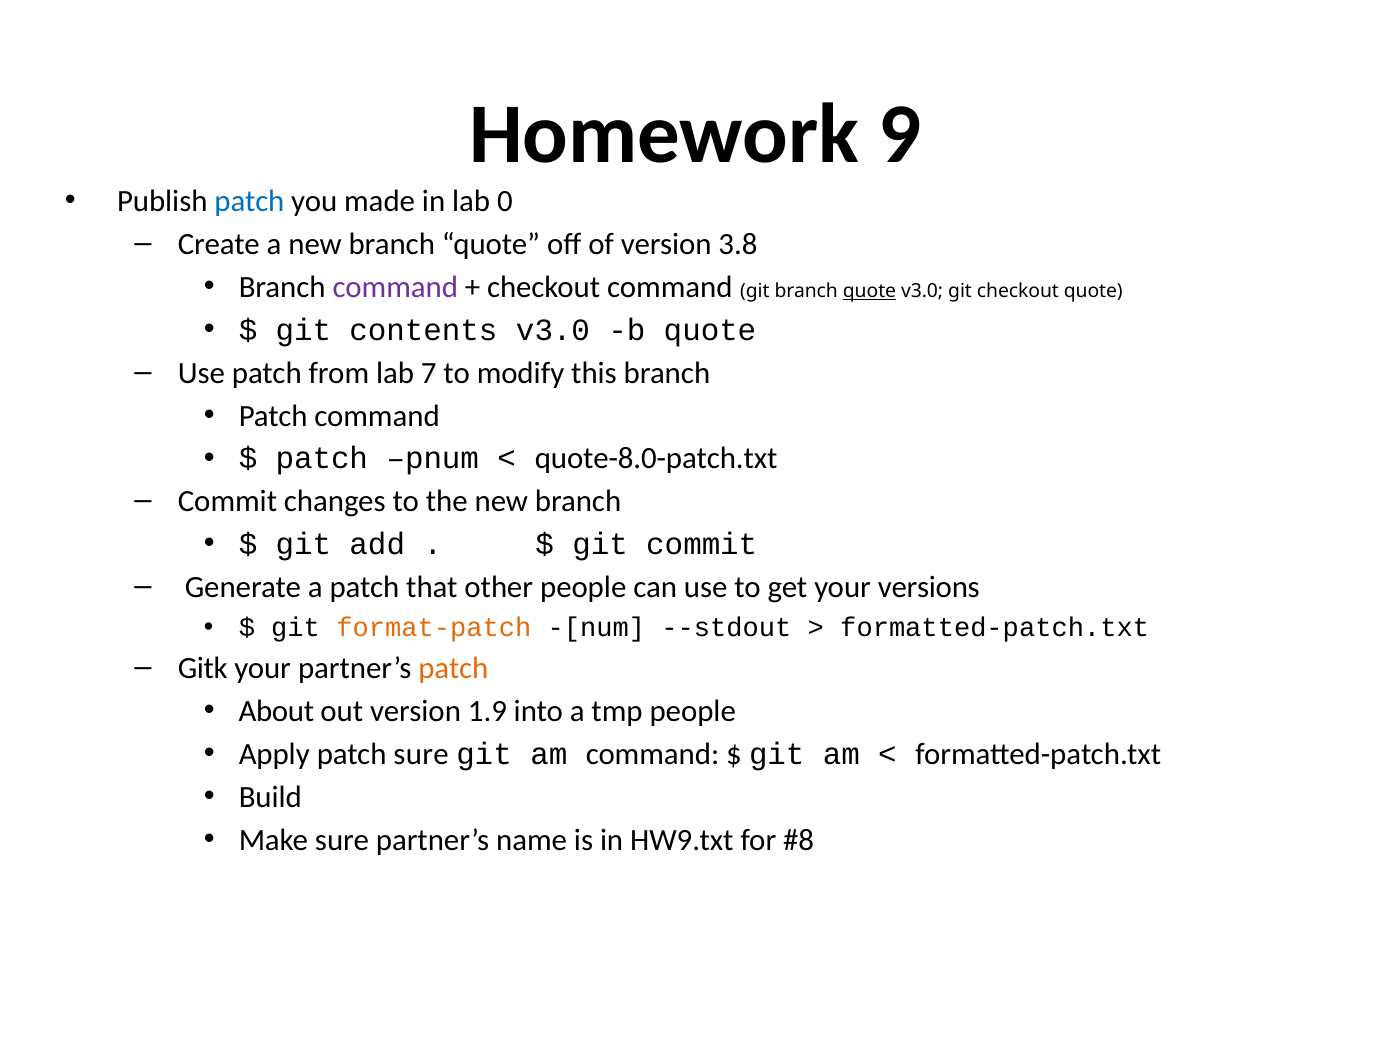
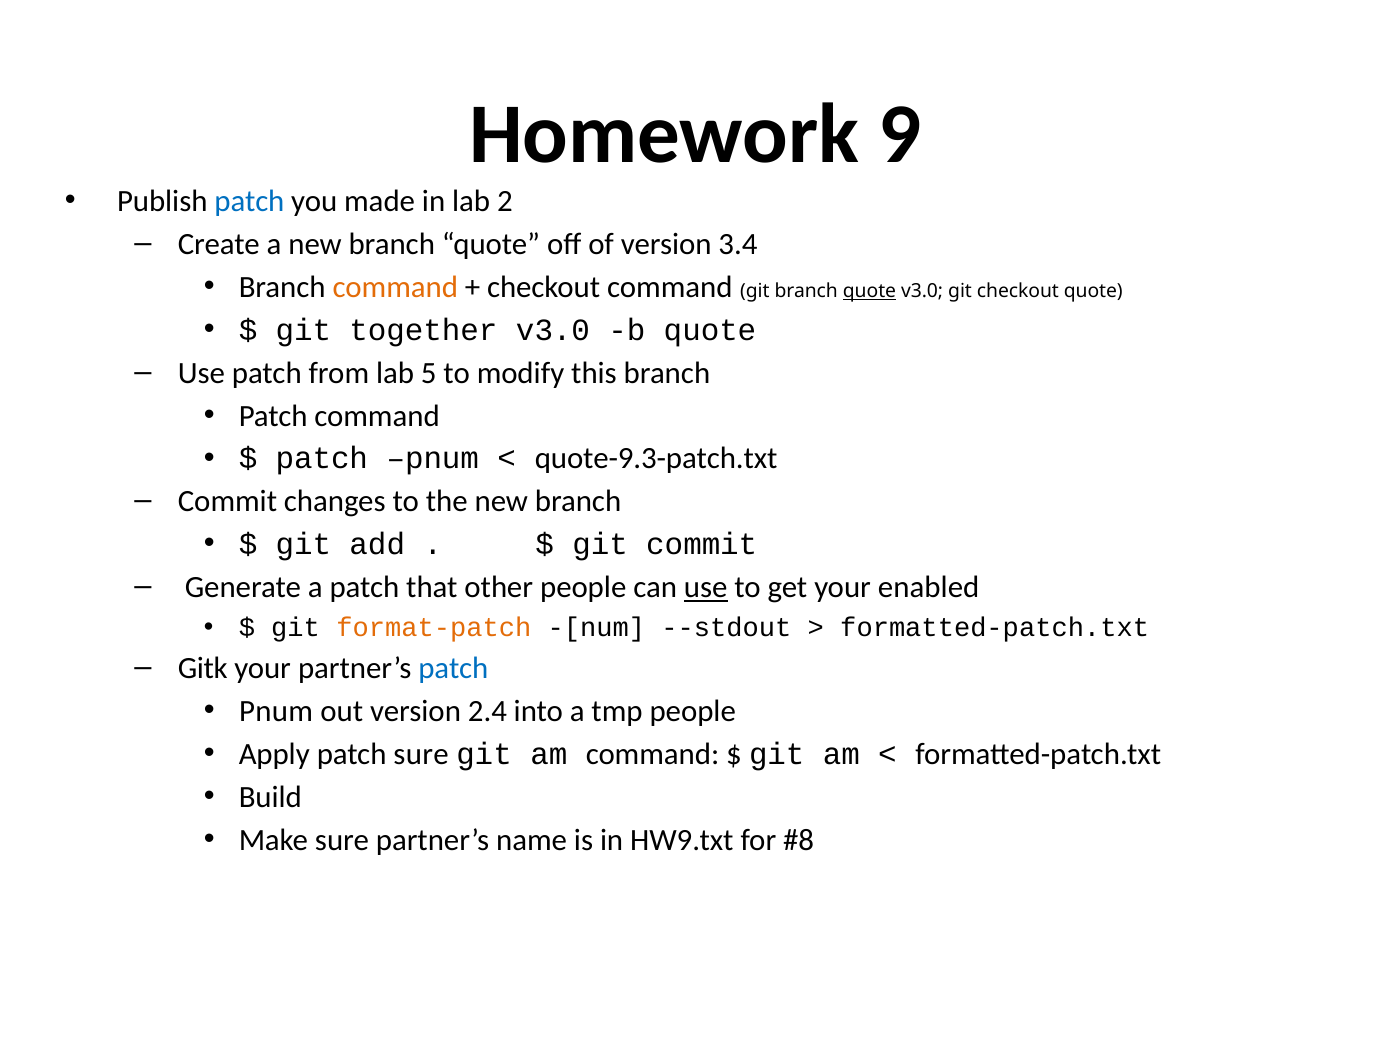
0: 0 -> 2
3.8: 3.8 -> 3.4
command at (395, 287) colour: purple -> orange
contents: contents -> together
7: 7 -> 5
quote-8.0-patch.txt: quote-8.0-patch.txt -> quote-9.3-patch.txt
use at (706, 587) underline: none -> present
versions: versions -> enabled
patch at (453, 669) colour: orange -> blue
About at (276, 711): About -> Pnum
1.9: 1.9 -> 2.4
